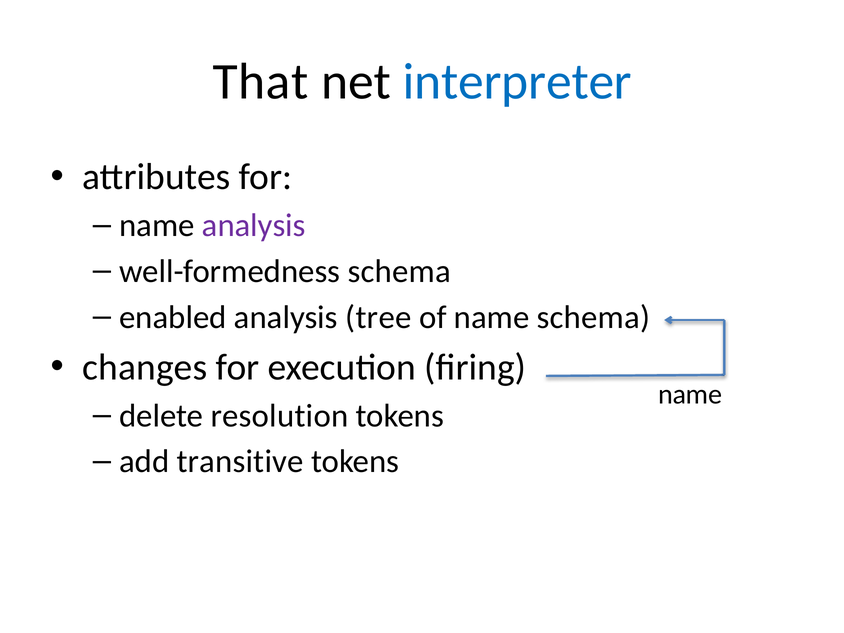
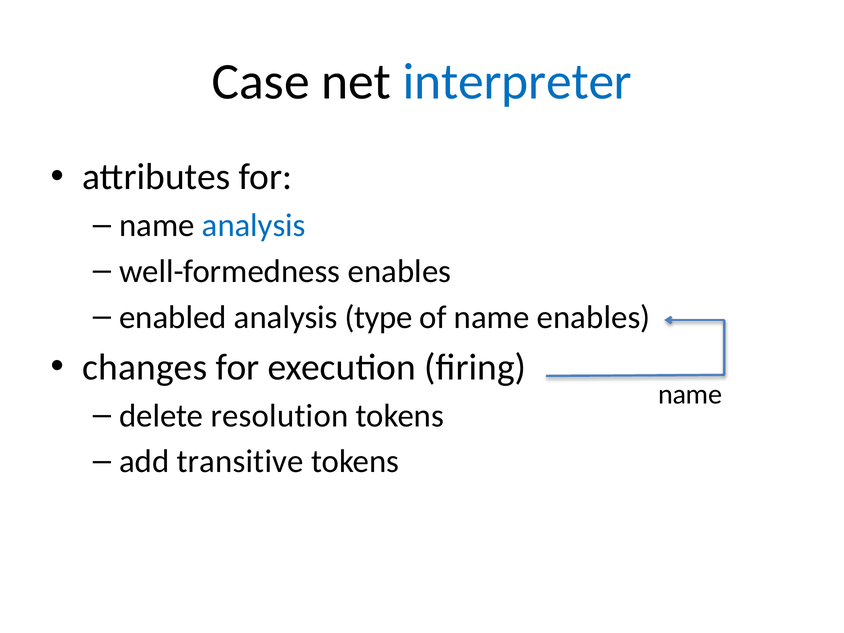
That: That -> Case
analysis at (254, 225) colour: purple -> blue
well-formedness schema: schema -> enables
tree: tree -> type
name schema: schema -> enables
